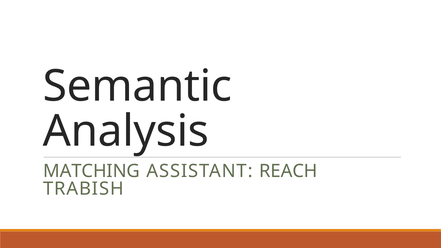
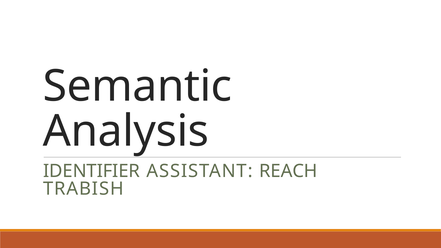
MATCHING: MATCHING -> IDENTIFIER
